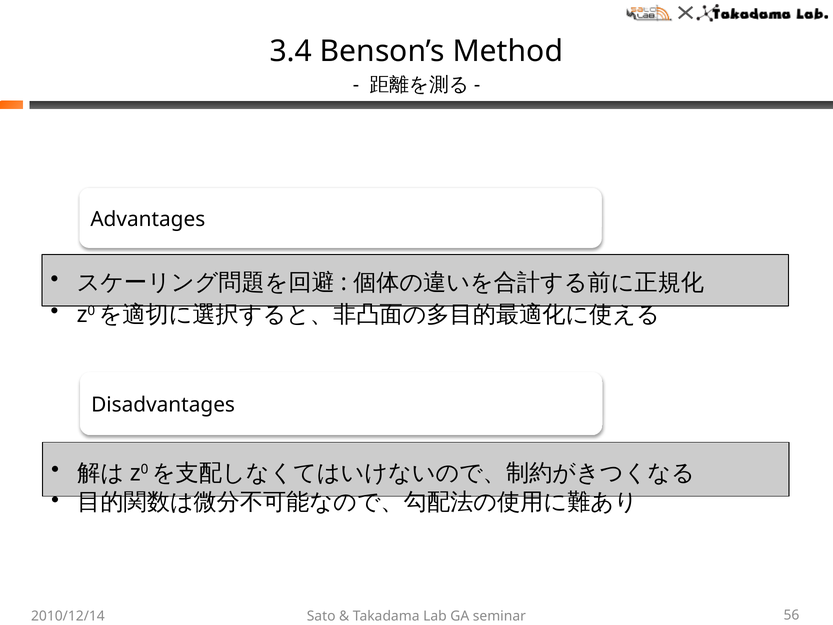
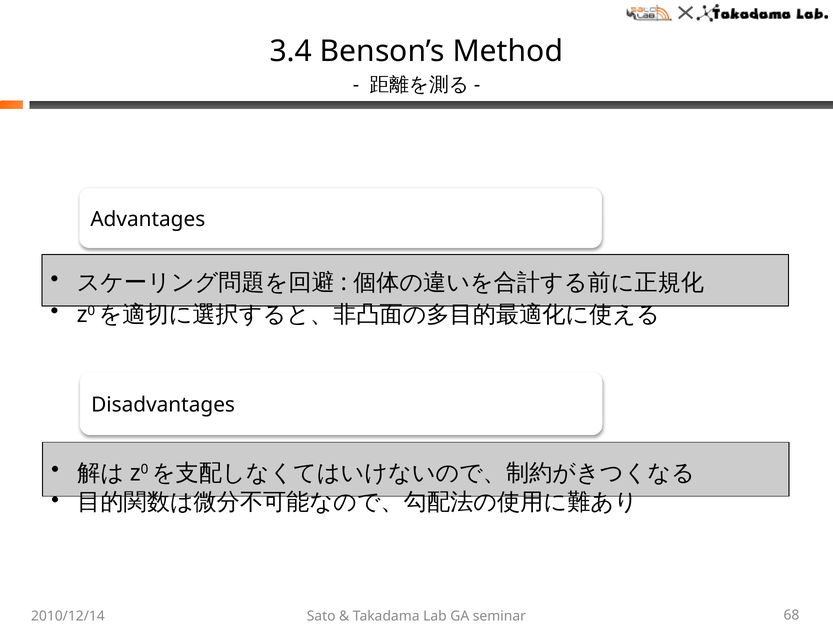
56: 56 -> 68
